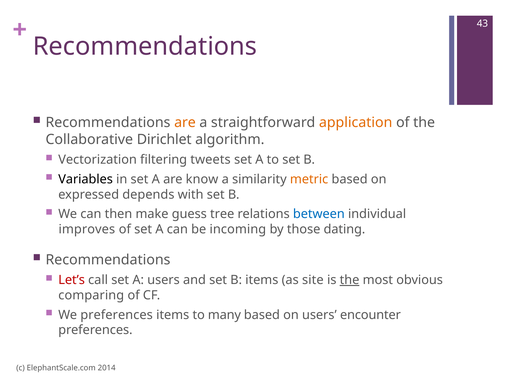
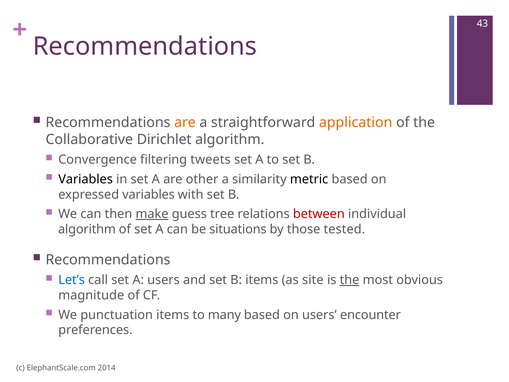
Vectorization: Vectorization -> Convergence
know: know -> other
metric colour: orange -> black
expressed depends: depends -> variables
make underline: none -> present
between colour: blue -> red
improves at (87, 229): improves -> algorithm
incoming: incoming -> situations
dating: dating -> tested
Let’s colour: red -> blue
comparing: comparing -> magnitude
We preferences: preferences -> punctuation
